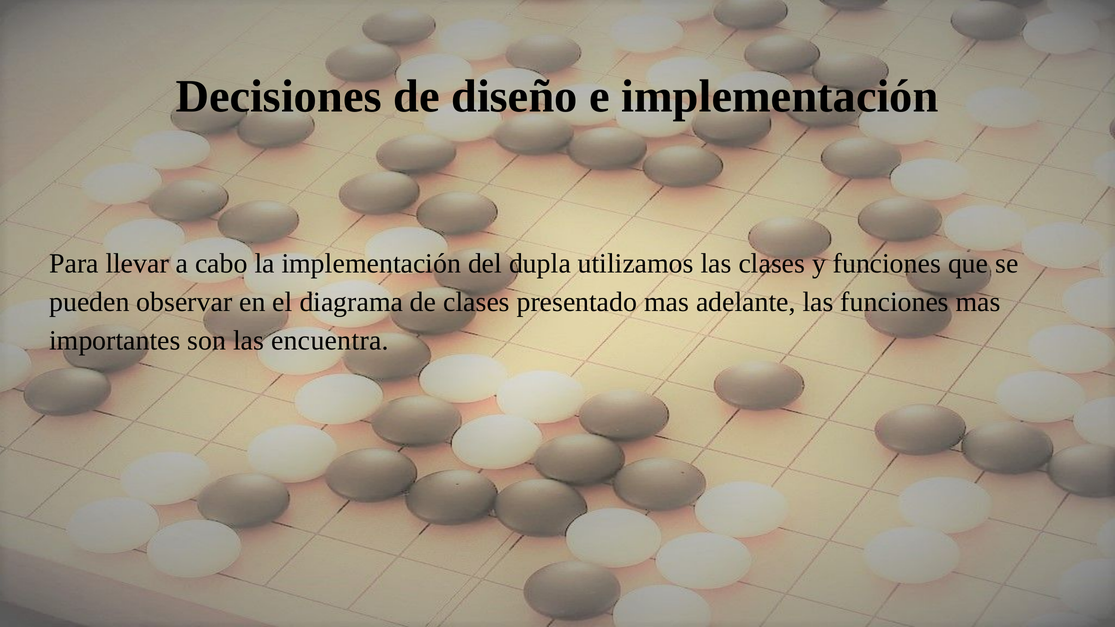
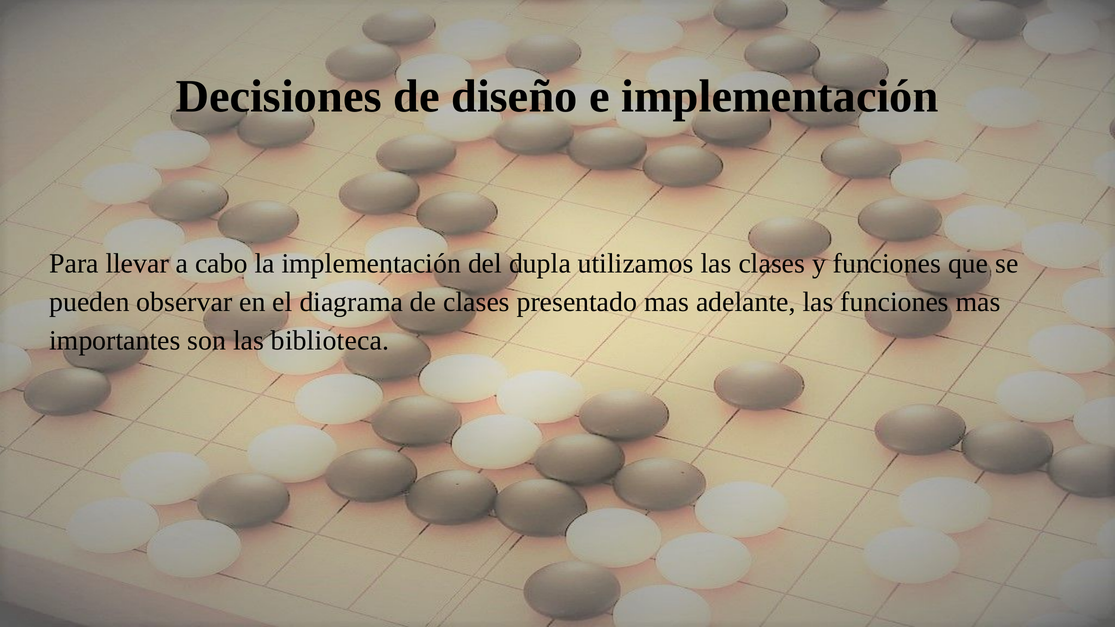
encuentra: encuentra -> biblioteca
